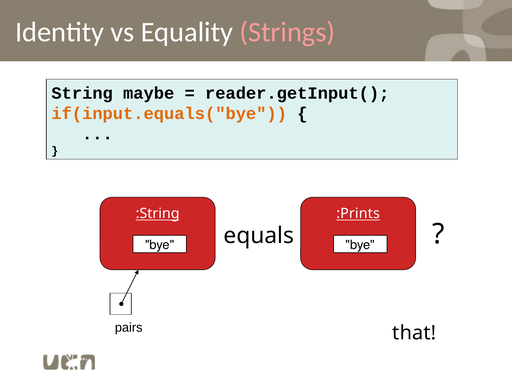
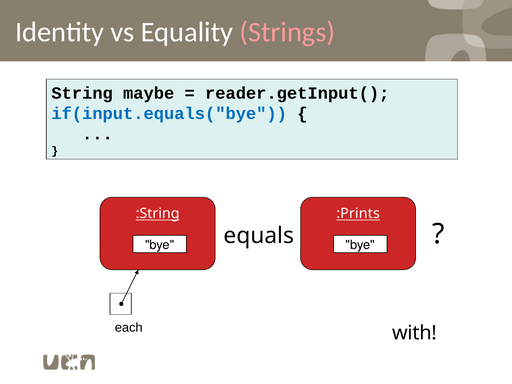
if(input.equals("bye colour: orange -> blue
pairs: pairs -> each
that: that -> with
